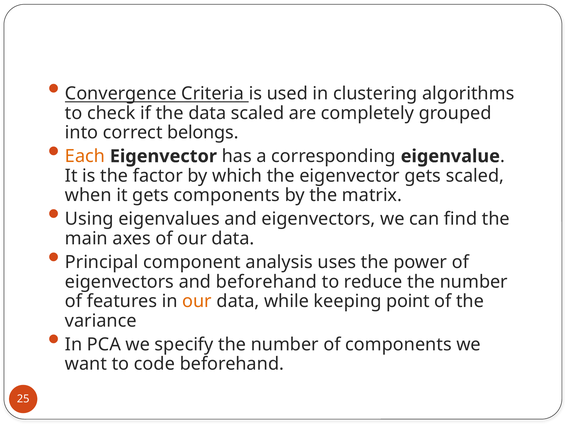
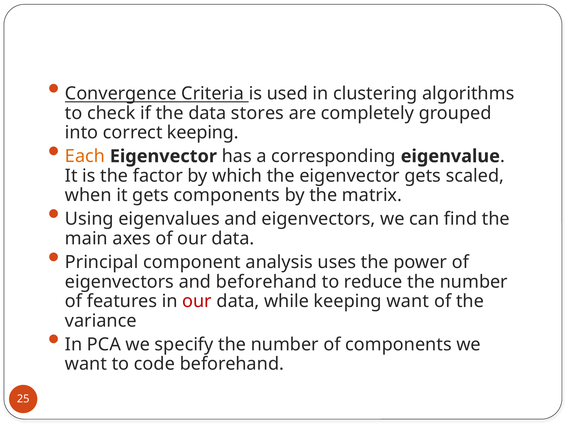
data scaled: scaled -> stores
correct belongs: belongs -> keeping
our at (197, 301) colour: orange -> red
keeping point: point -> want
